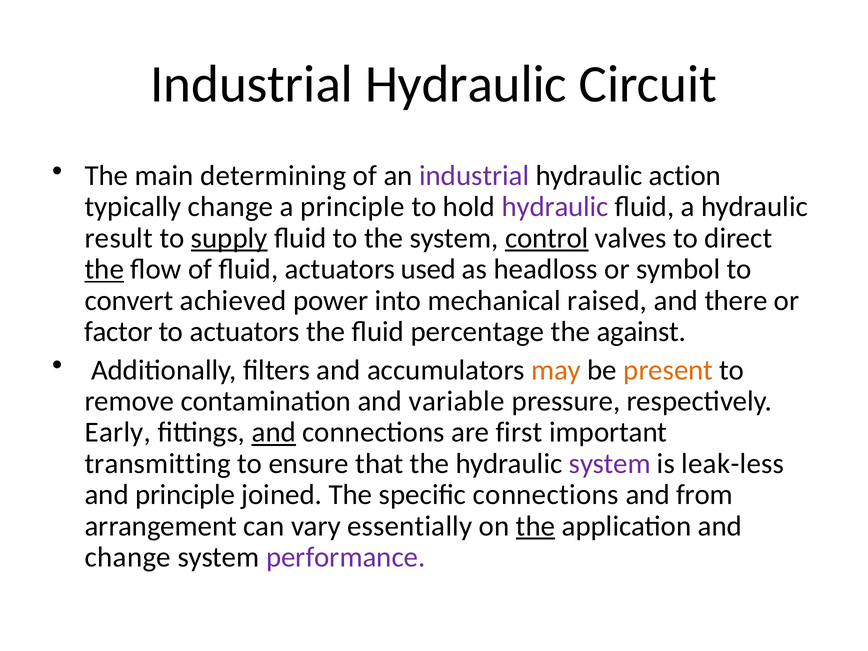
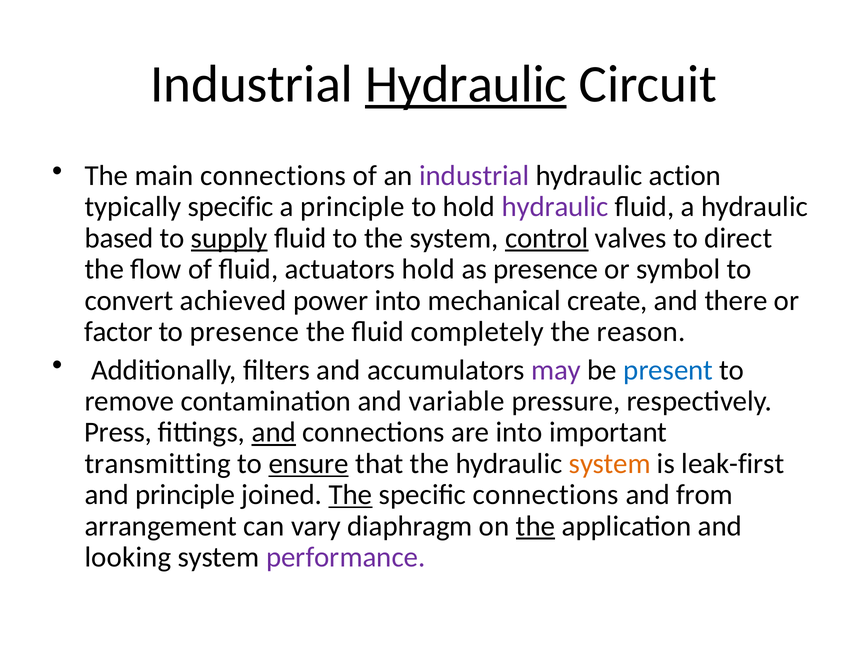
Hydraulic at (466, 84) underline: none -> present
main determining: determining -> connections
typically change: change -> specific
result: result -> based
the at (104, 269) underline: present -> none
actuators used: used -> hold
as headloss: headloss -> presence
raised: raised -> create
to actuators: actuators -> presence
percentage: percentage -> completely
against: against -> reason
may colour: orange -> purple
present colour: orange -> blue
Early: Early -> Press
are first: first -> into
ensure underline: none -> present
system at (610, 464) colour: purple -> orange
leak-less: leak-less -> leak-first
The at (351, 495) underline: none -> present
essentially: essentially -> diaphragm
change at (128, 557): change -> looking
